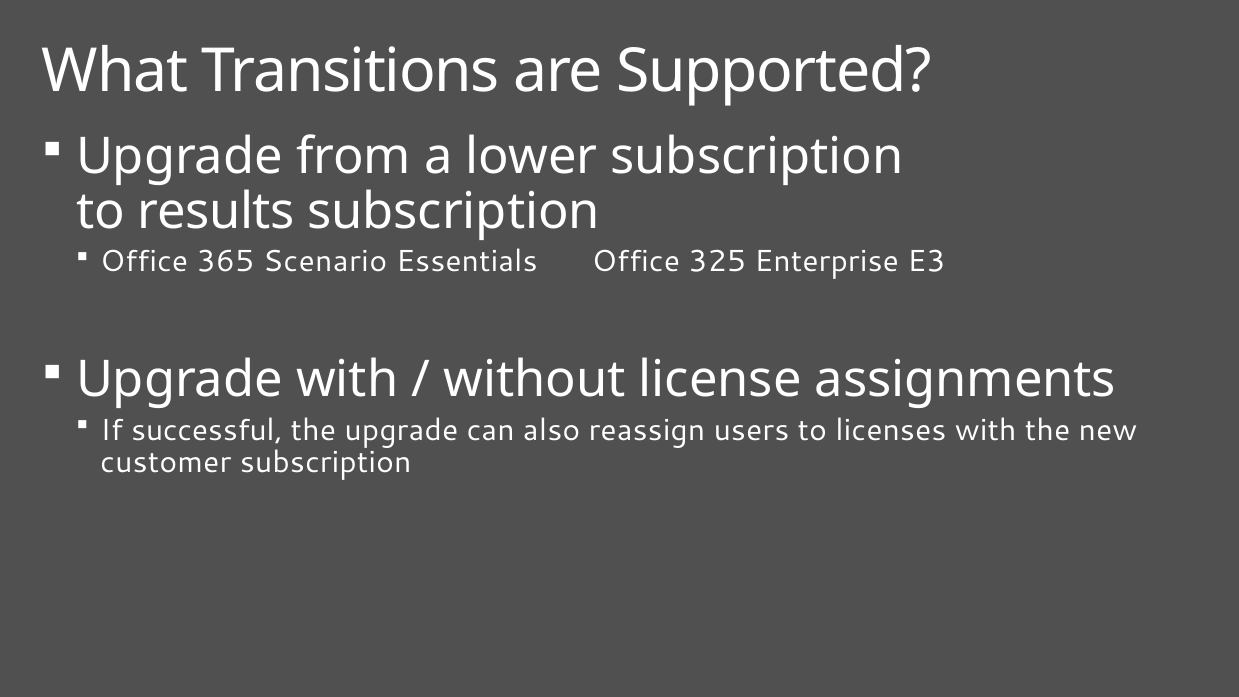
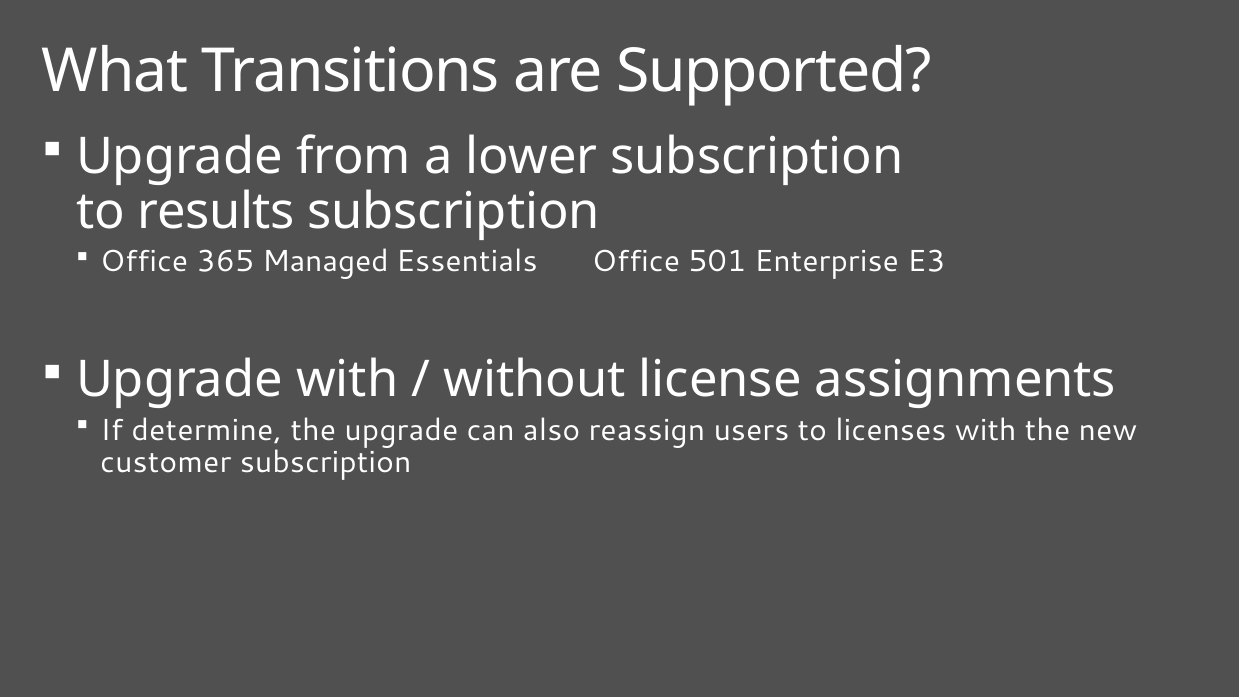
Scenario: Scenario -> Managed
325: 325 -> 501
successful: successful -> determine
